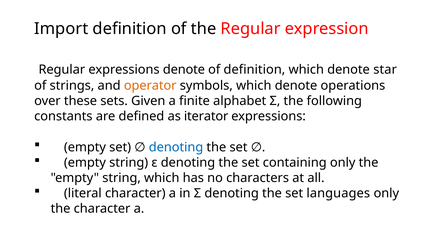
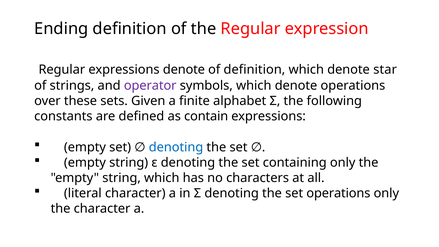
Import: Import -> Ending
operator colour: orange -> purple
iterator: iterator -> contain
set languages: languages -> operations
